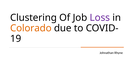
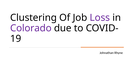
Colorado colour: orange -> purple
